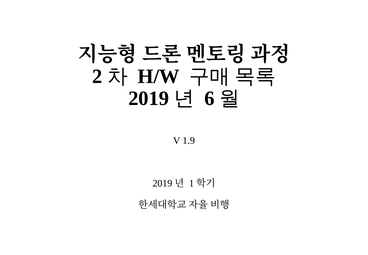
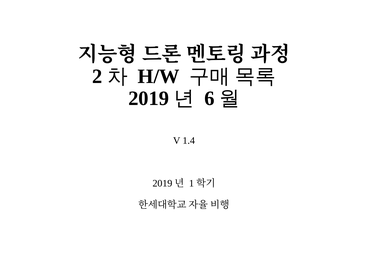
1.9: 1.9 -> 1.4
